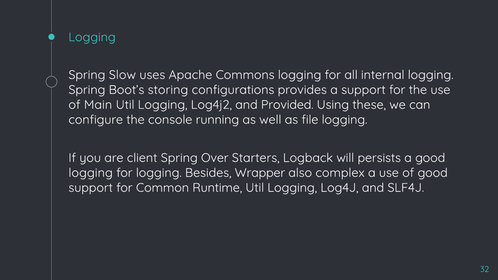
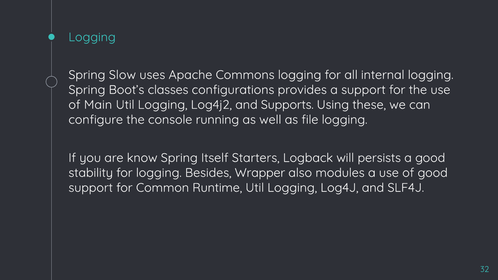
storing: storing -> classes
Provided: Provided -> Supports
client: client -> know
Over: Over -> Itself
logging at (91, 173): logging -> stability
complex: complex -> modules
